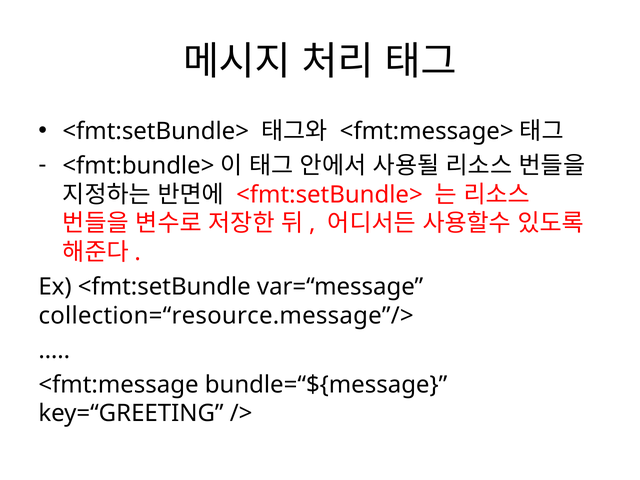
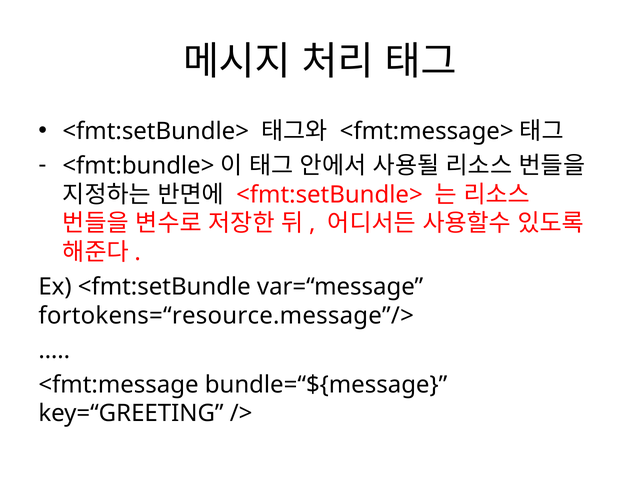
collection=“resource.message”/>: collection=“resource.message”/> -> fortokens=“resource.message”/>
